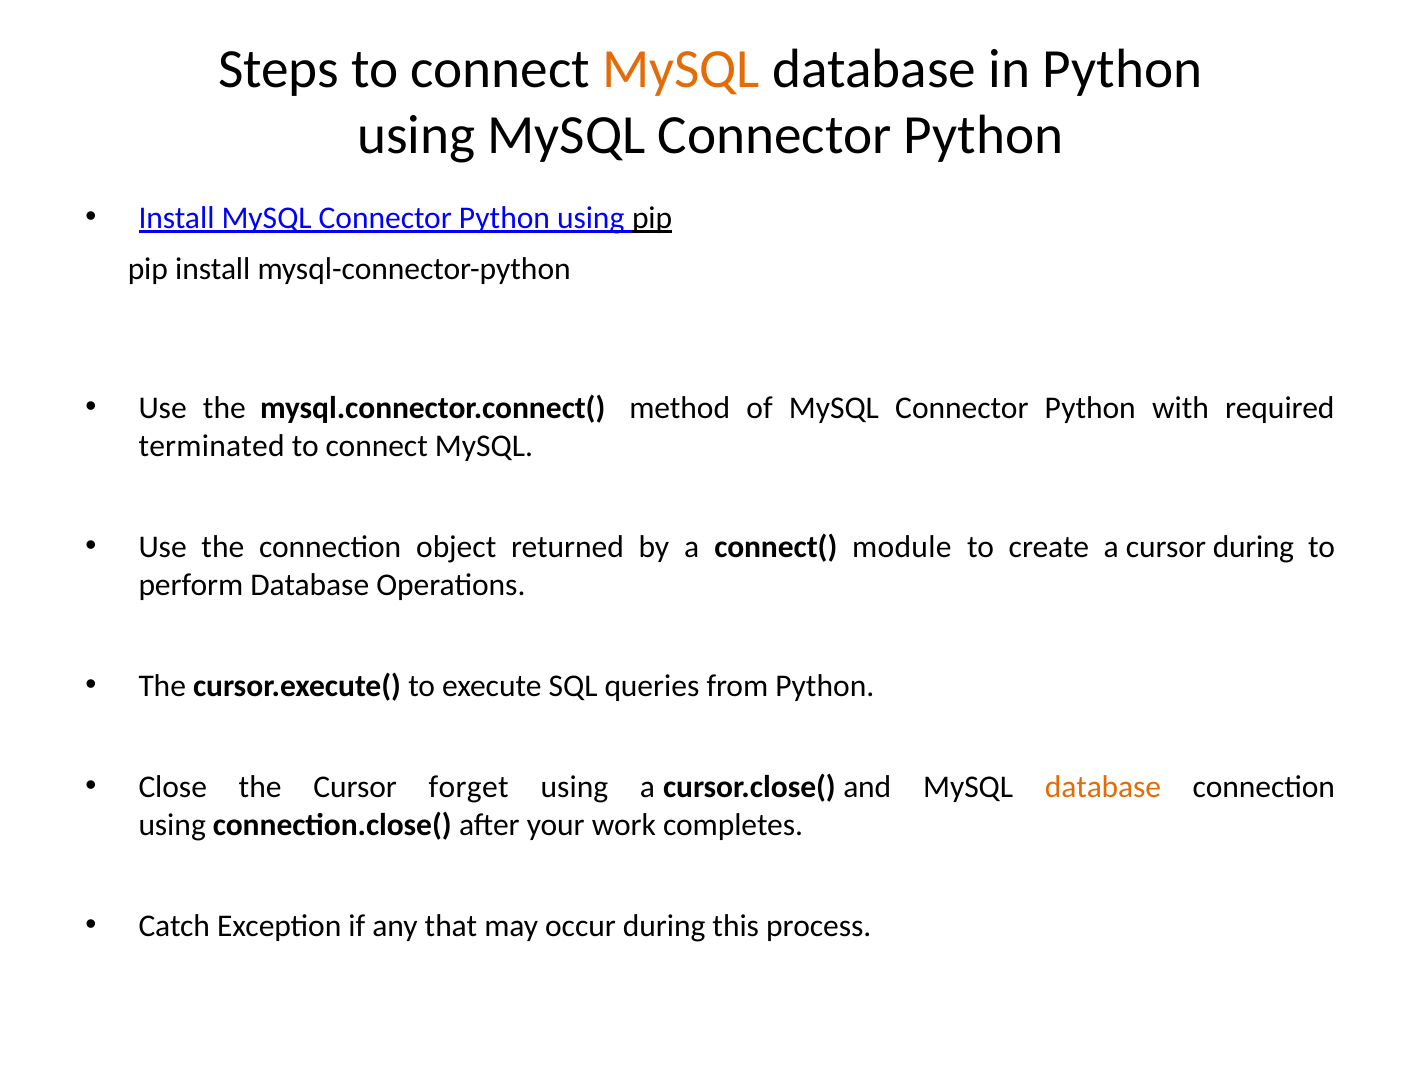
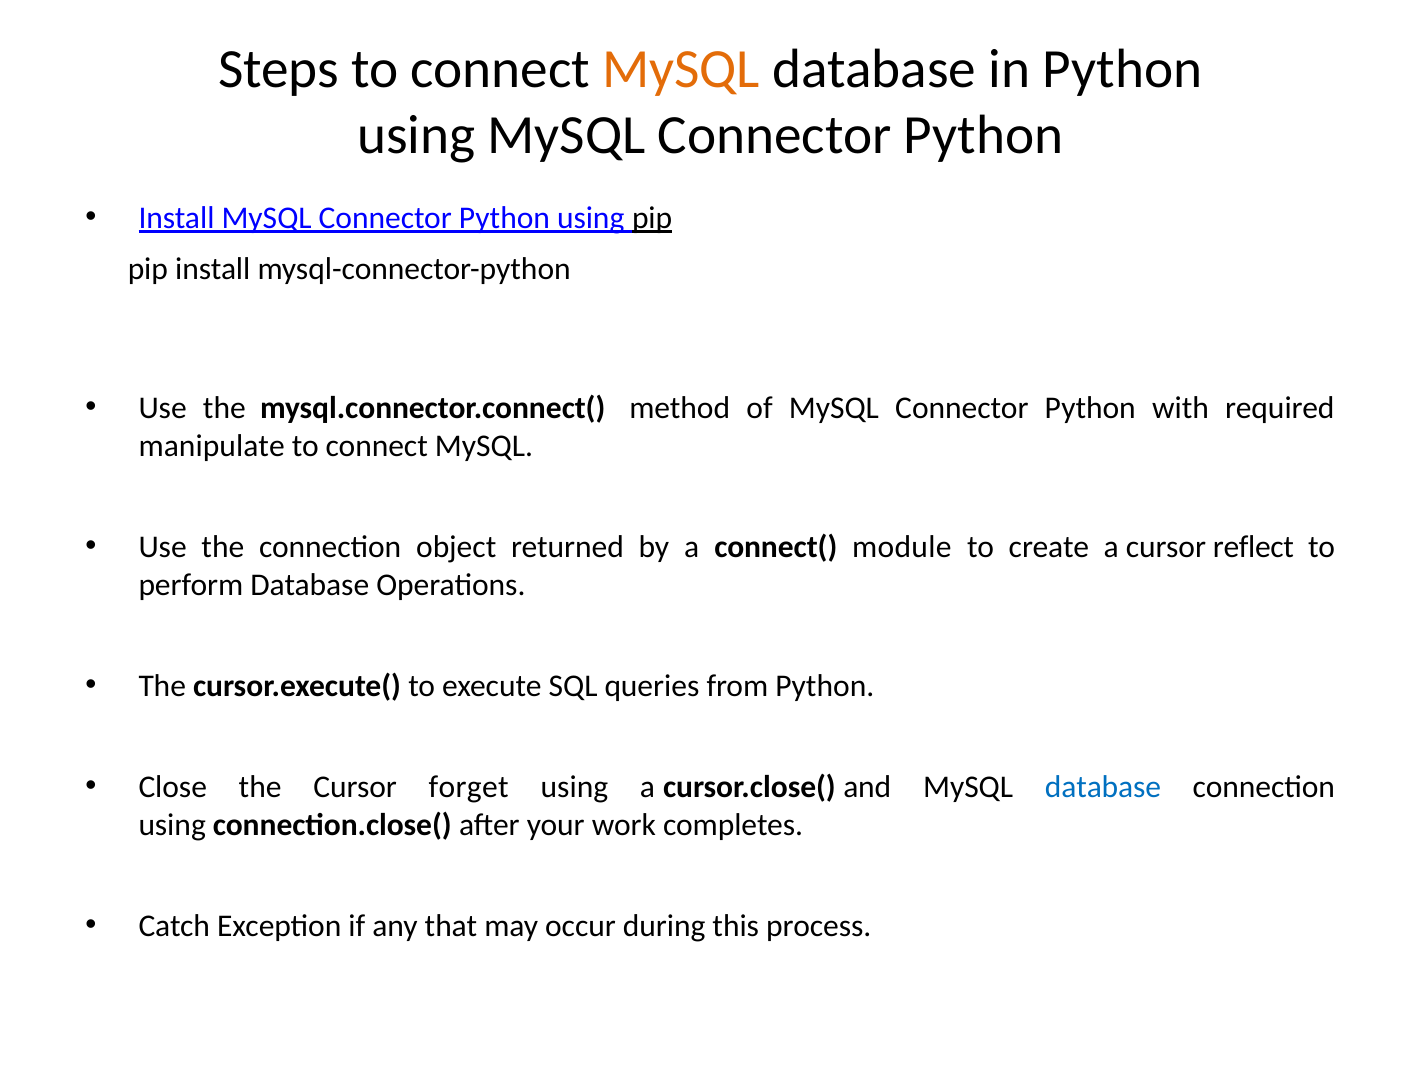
terminated: terminated -> manipulate
cursor during: during -> reflect
database at (1103, 787) colour: orange -> blue
